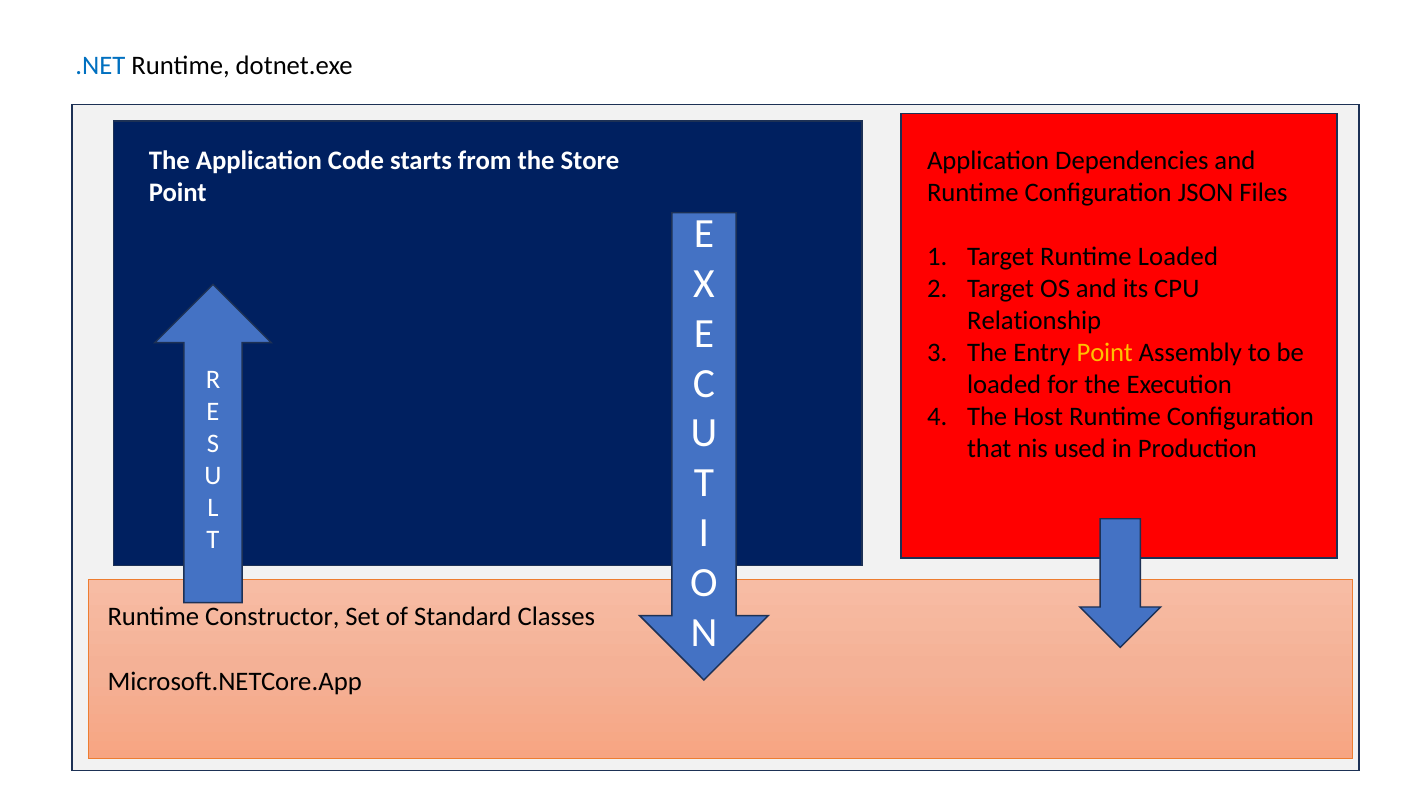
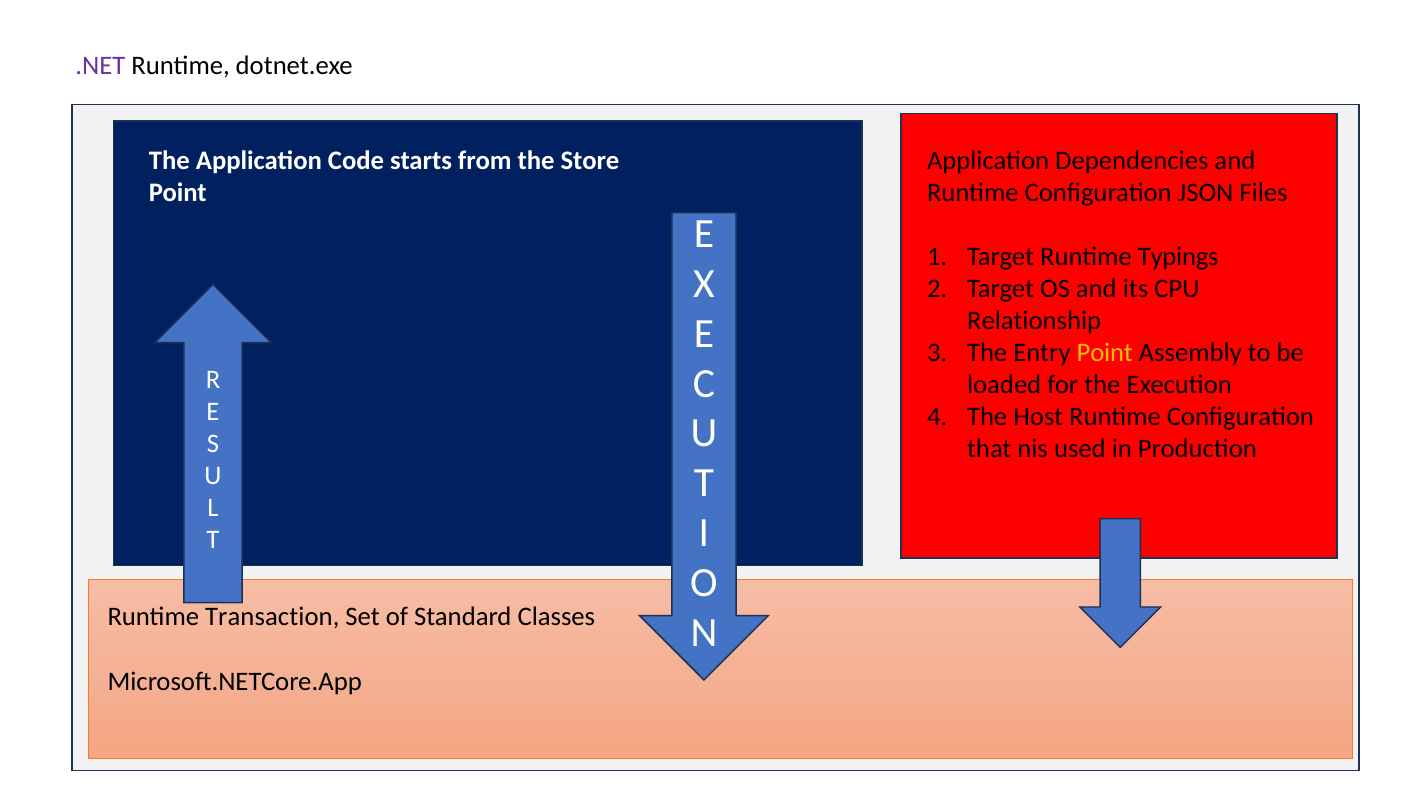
.NET colour: blue -> purple
Runtime Loaded: Loaded -> Typings
Constructor: Constructor -> Transaction
